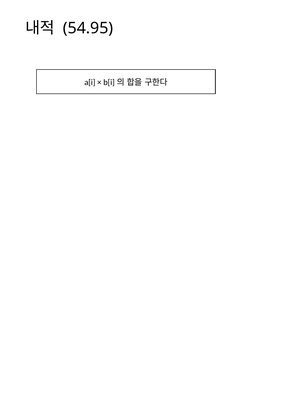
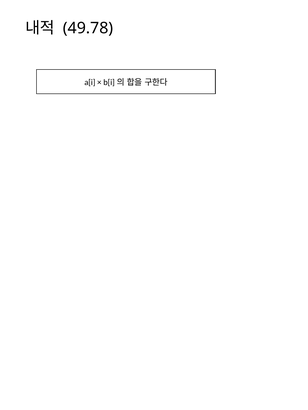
54.95: 54.95 -> 49.78
